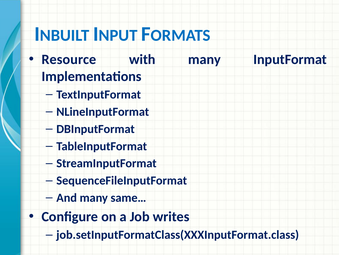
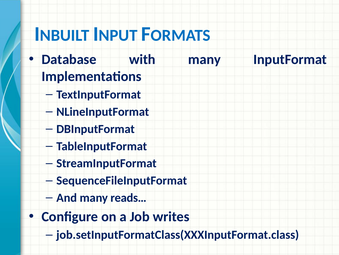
Resource: Resource -> Database
same…: same… -> reads…
